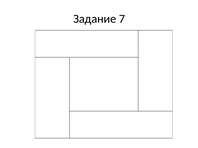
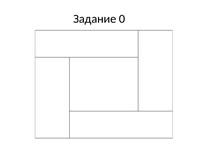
7: 7 -> 0
